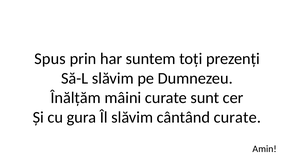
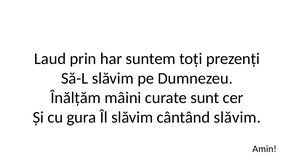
Spus: Spus -> Laud
cântând curate: curate -> slăvim
